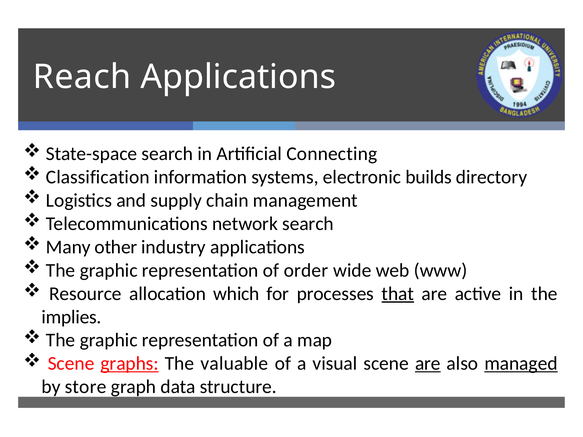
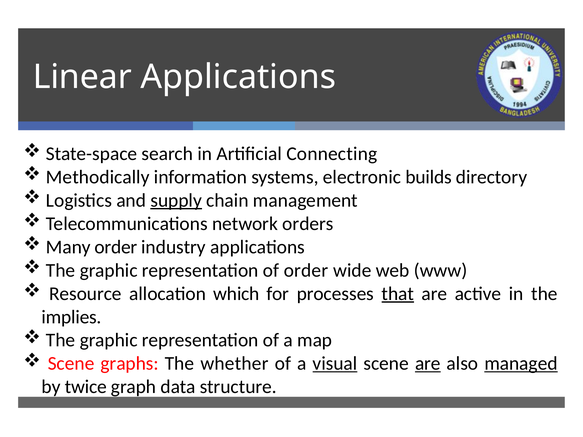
Reach: Reach -> Linear
Classification: Classification -> Methodically
supply underline: none -> present
network search: search -> orders
Many other: other -> order
graphs underline: present -> none
valuable: valuable -> whether
visual underline: none -> present
store: store -> twice
